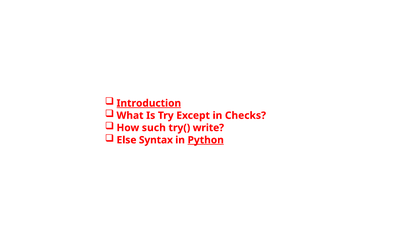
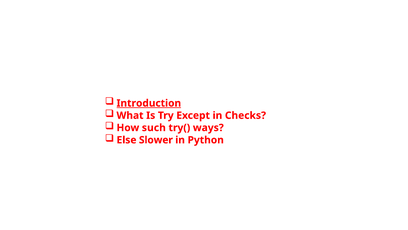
write: write -> ways
Syntax: Syntax -> Slower
Python underline: present -> none
